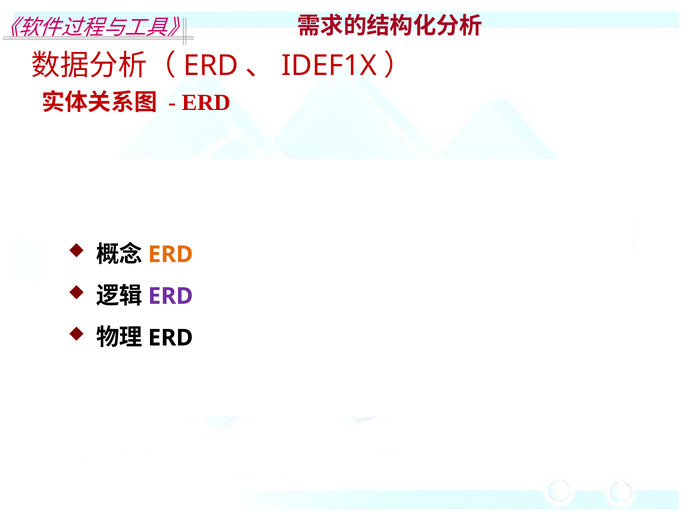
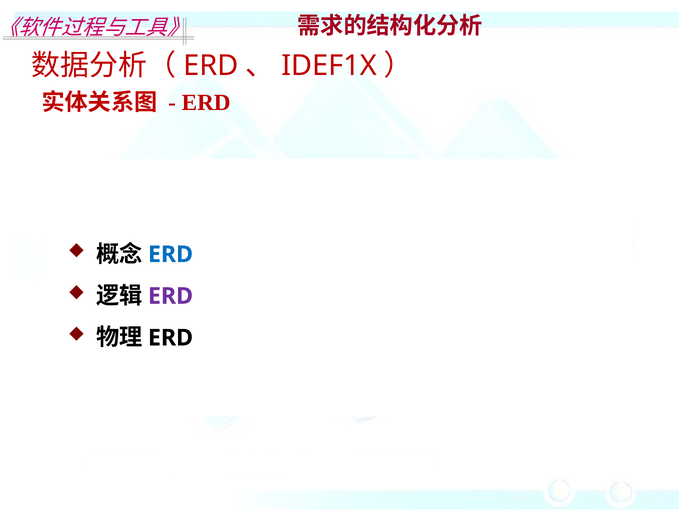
ERD at (170, 255) colour: orange -> blue
